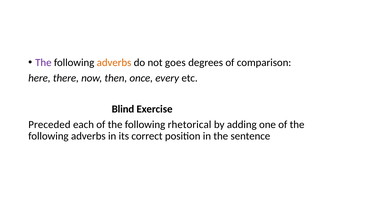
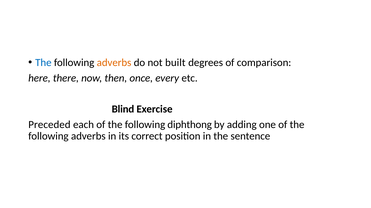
The at (43, 63) colour: purple -> blue
goes: goes -> built
rhetorical: rhetorical -> diphthong
